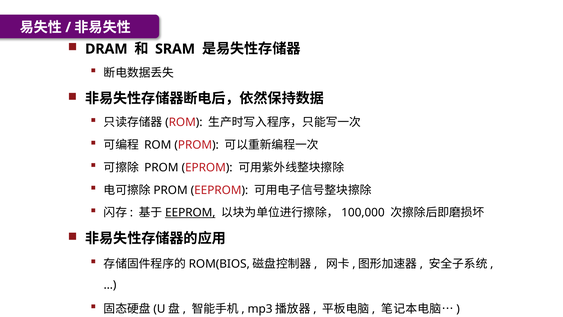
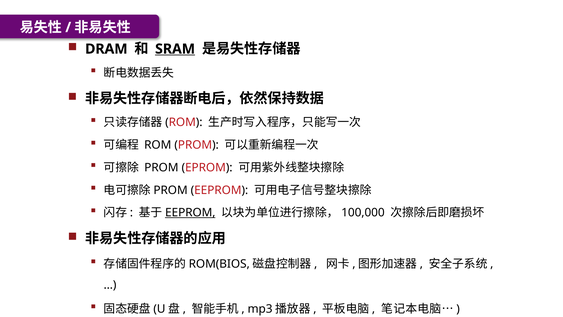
SRAM underline: none -> present
